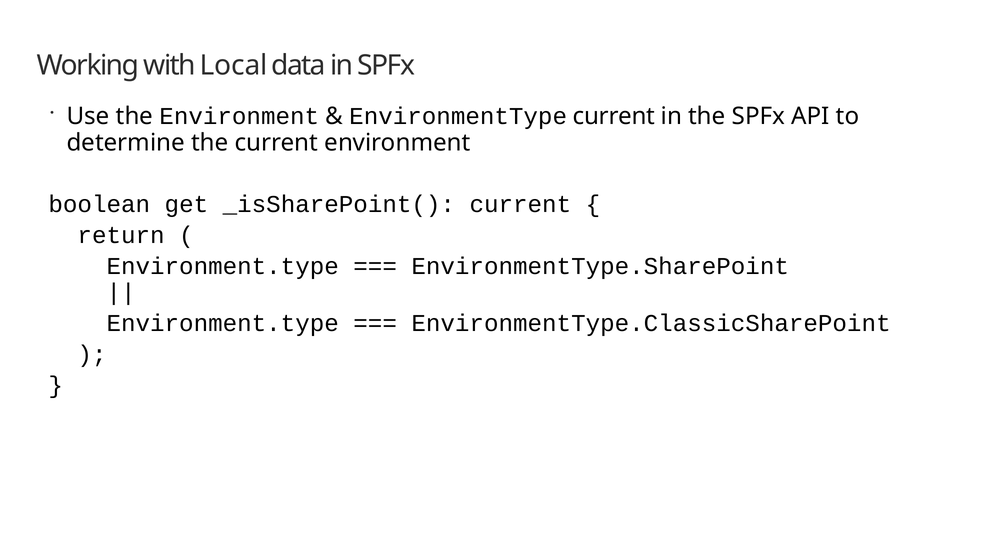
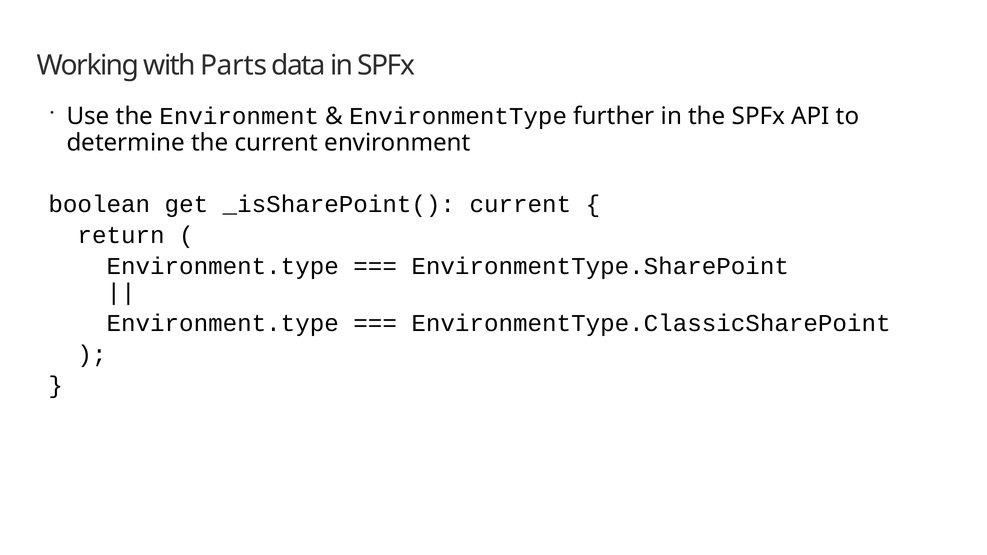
Local: Local -> Parts
EnvironmentType current: current -> further
